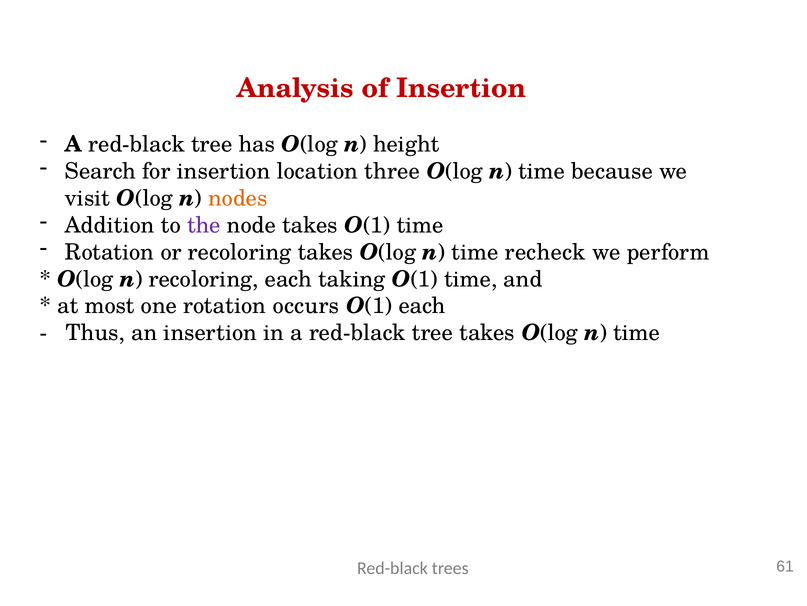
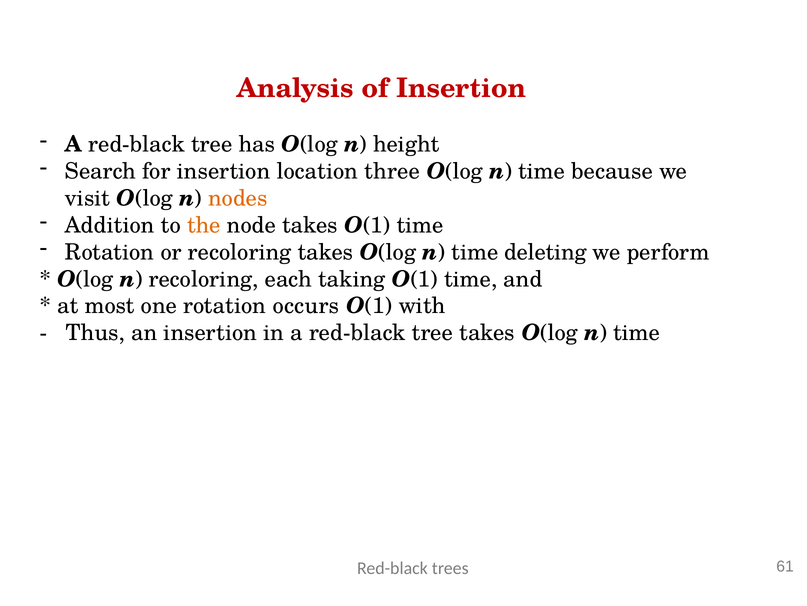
the colour: purple -> orange
recheck: recheck -> deleting
O(1 each: each -> with
